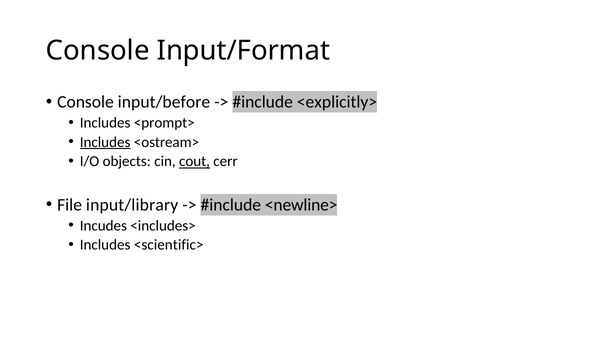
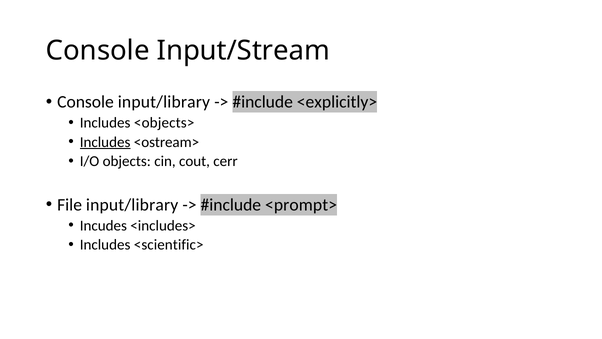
Input/Format: Input/Format -> Input/Stream
Console input/before: input/before -> input/library
<prompt>: <prompt> -> <objects>
cout underline: present -> none
<newline>: <newline> -> <prompt>
